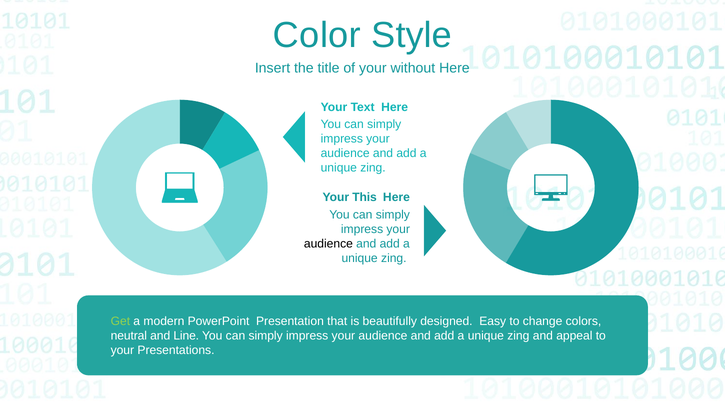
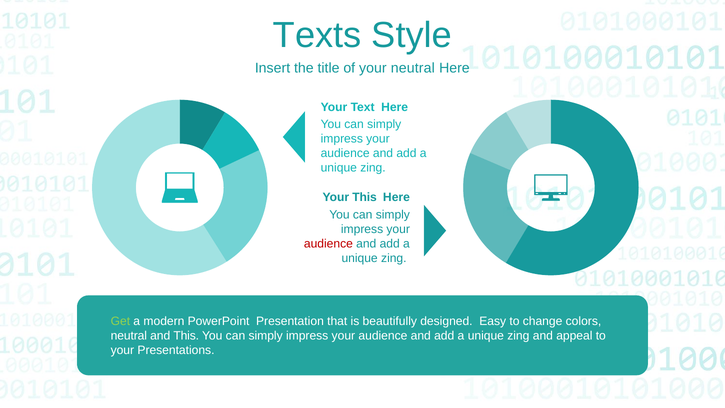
Color: Color -> Texts
your without: without -> neutral
audience at (328, 244) colour: black -> red
and Line: Line -> This
